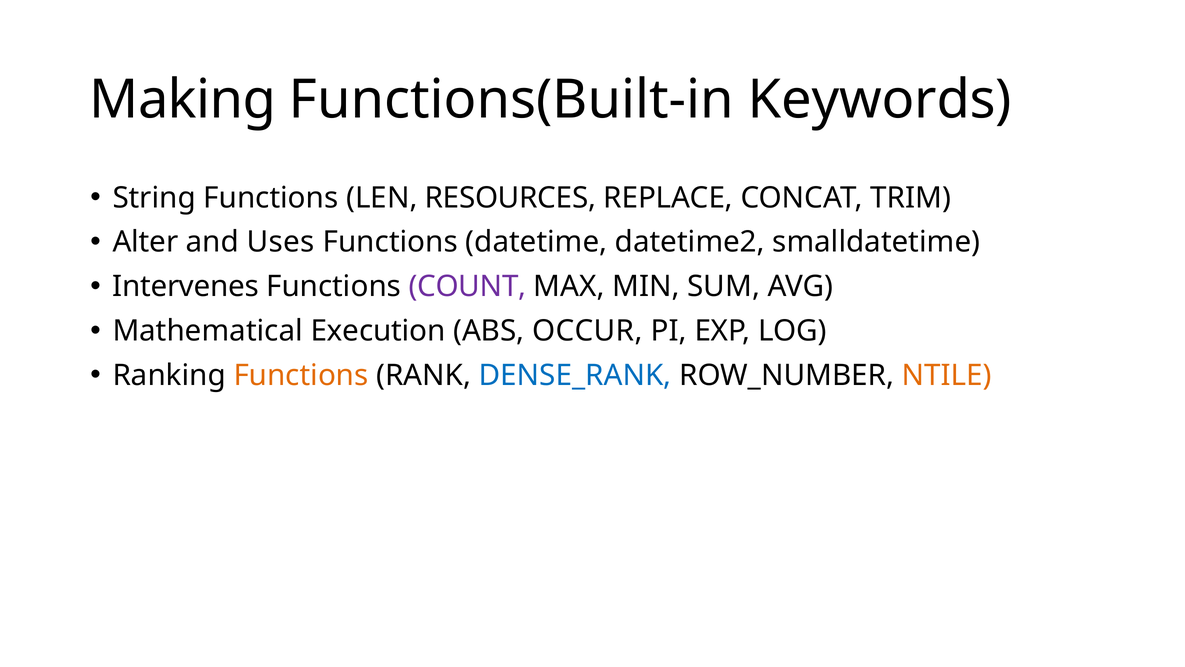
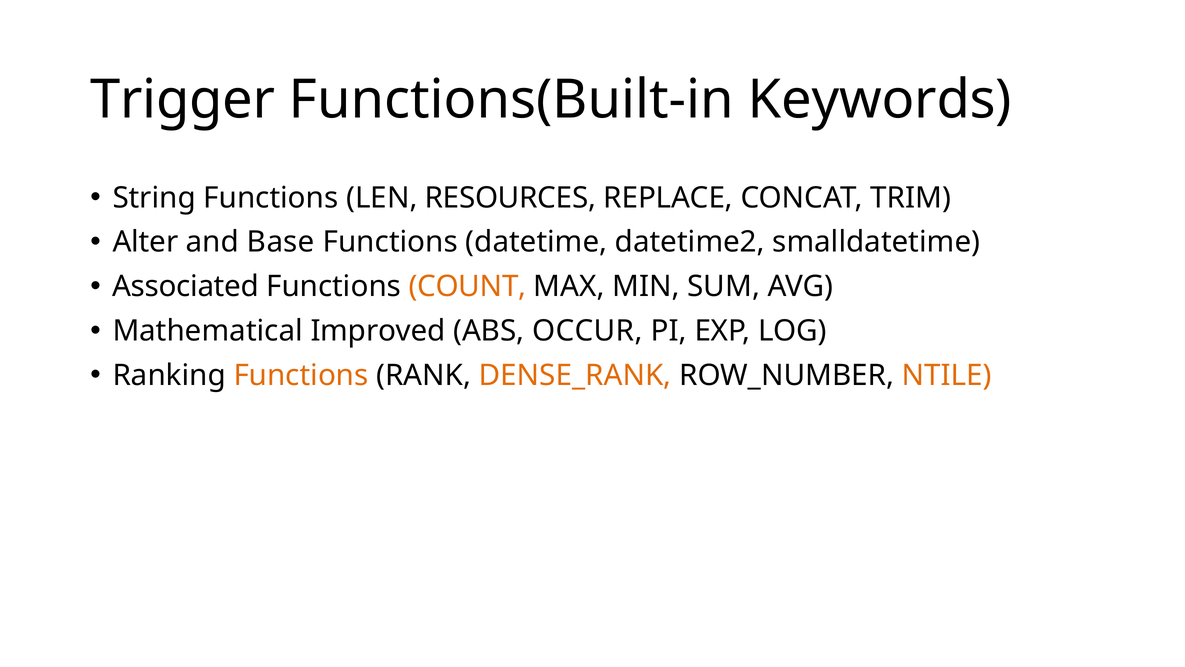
Making: Making -> Trigger
Uses: Uses -> Base
Intervenes: Intervenes -> Associated
COUNT colour: purple -> orange
Execution: Execution -> Improved
DENSE_RANK colour: blue -> orange
